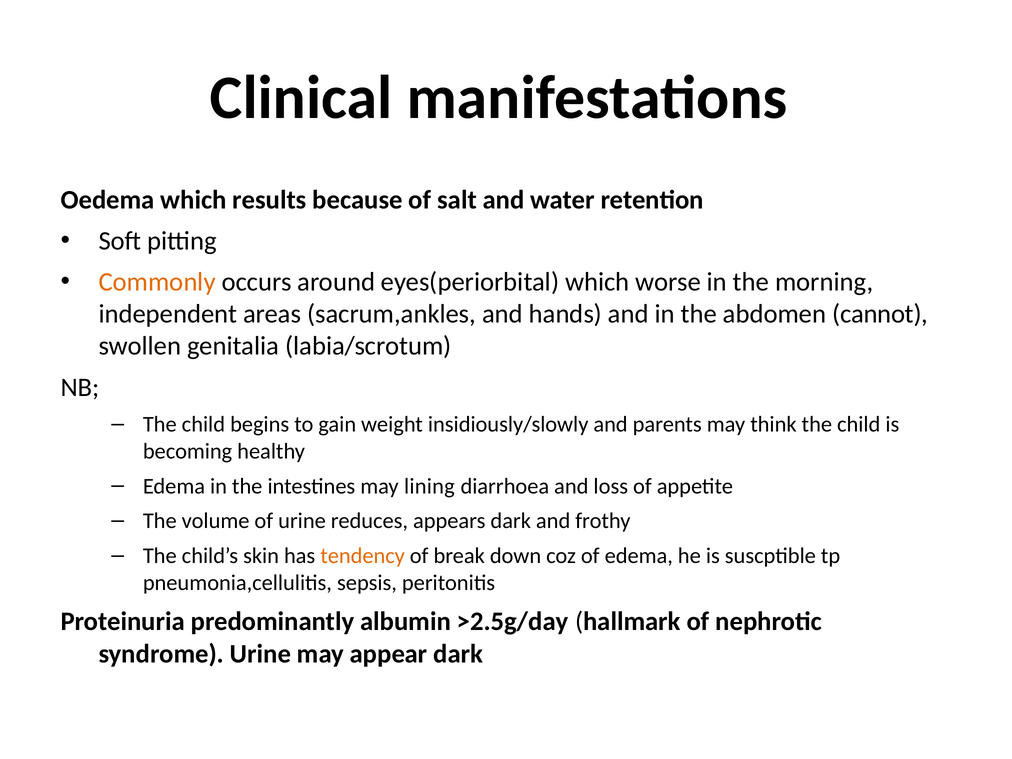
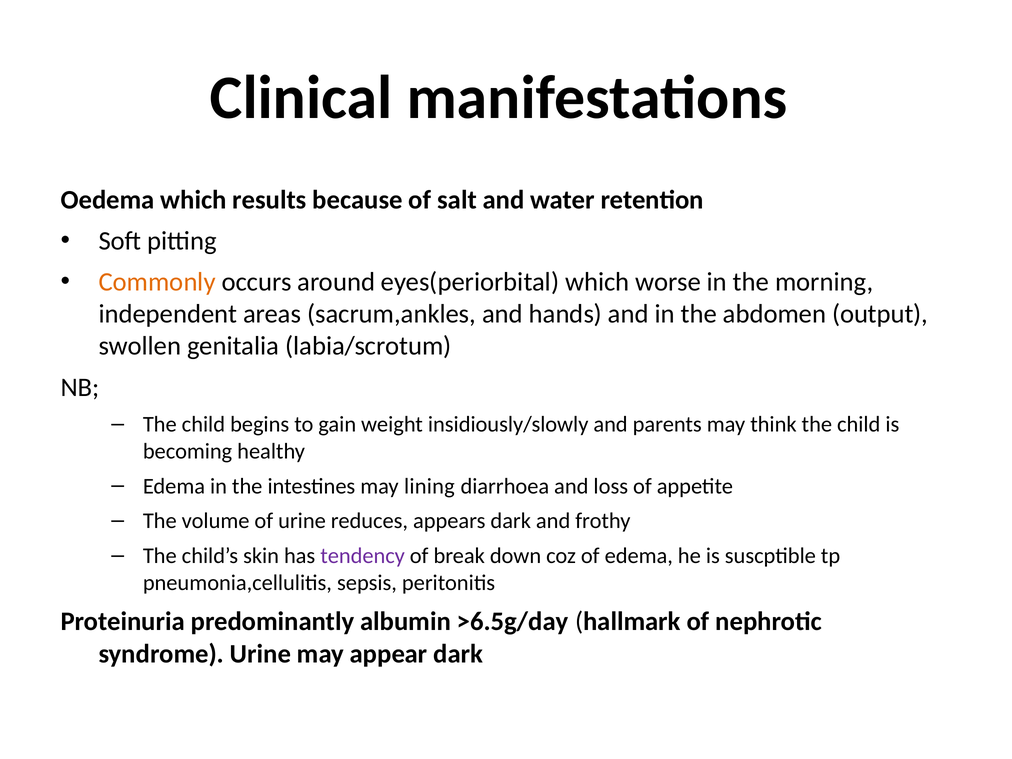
cannot: cannot -> output
tendency colour: orange -> purple
>2.5g/day: >2.5g/day -> >6.5g/day
